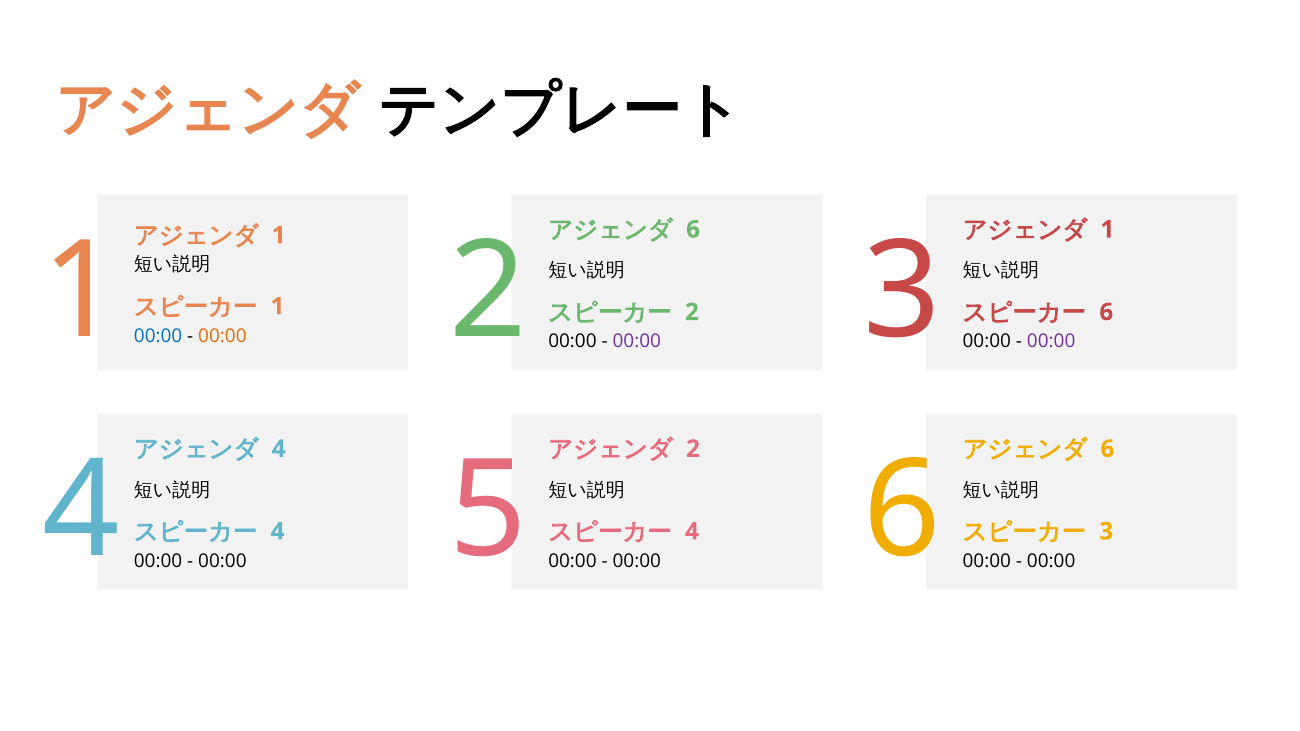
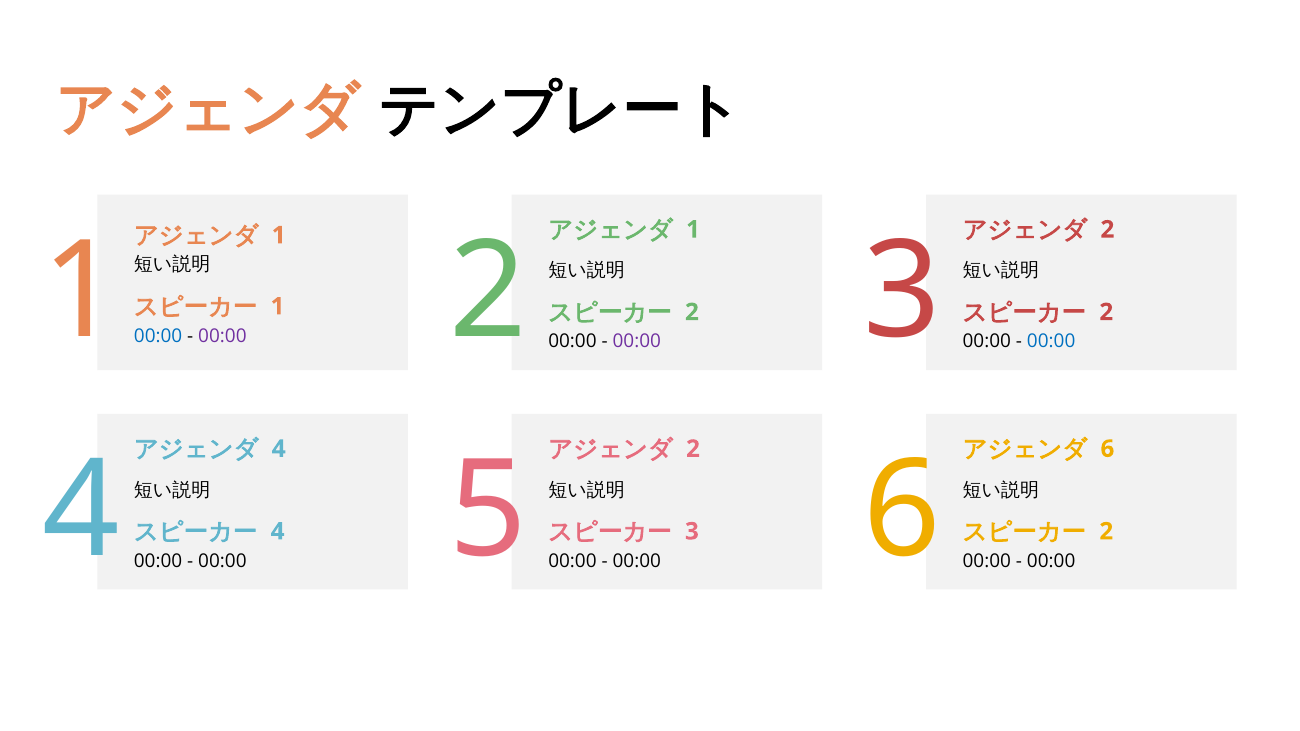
6 at (693, 230): 6 -> 1
1 at (1107, 230): 1 -> 2
6 at (1106, 312): 6 -> 2
00:00 at (222, 336) colour: orange -> purple
00:00 at (1051, 342) colour: purple -> blue
4 at (692, 532): 4 -> 3
3 at (1106, 532): 3 -> 2
